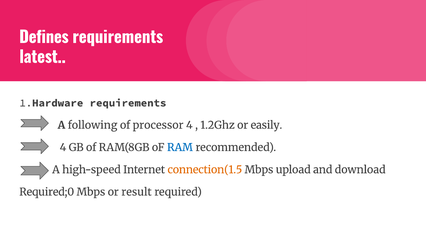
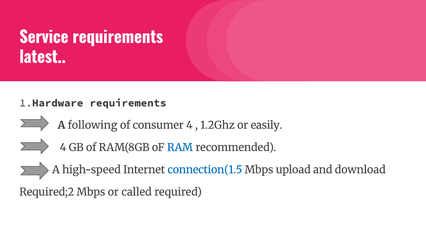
Defines: Defines -> Service
processor: processor -> consumer
connection(1.5 colour: orange -> blue
Required;0: Required;0 -> Required;2
result: result -> called
